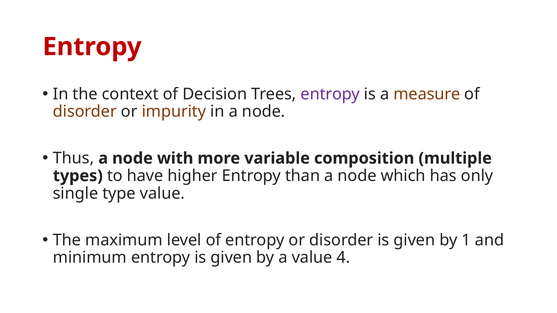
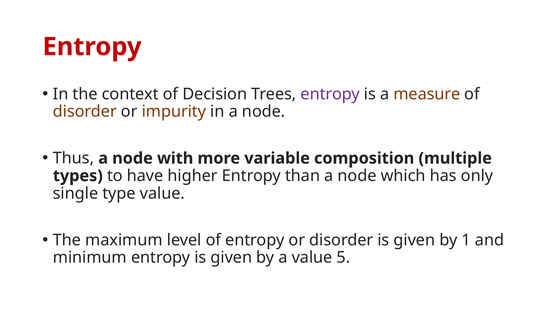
4: 4 -> 5
